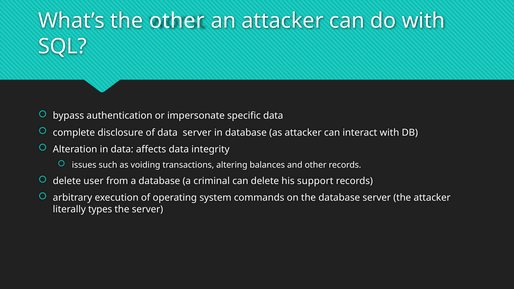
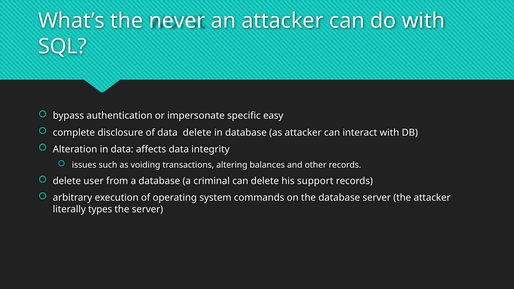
the other: other -> never
specific data: data -> easy
data server: server -> delete
